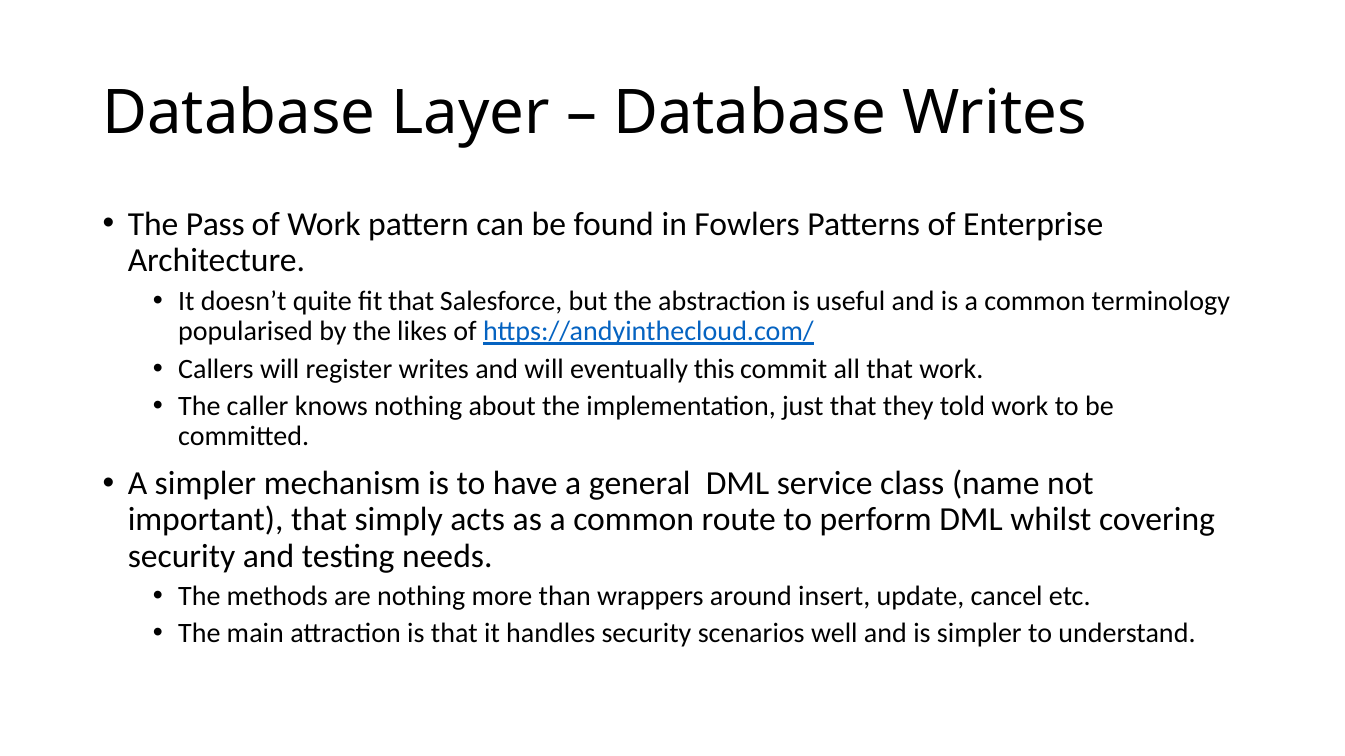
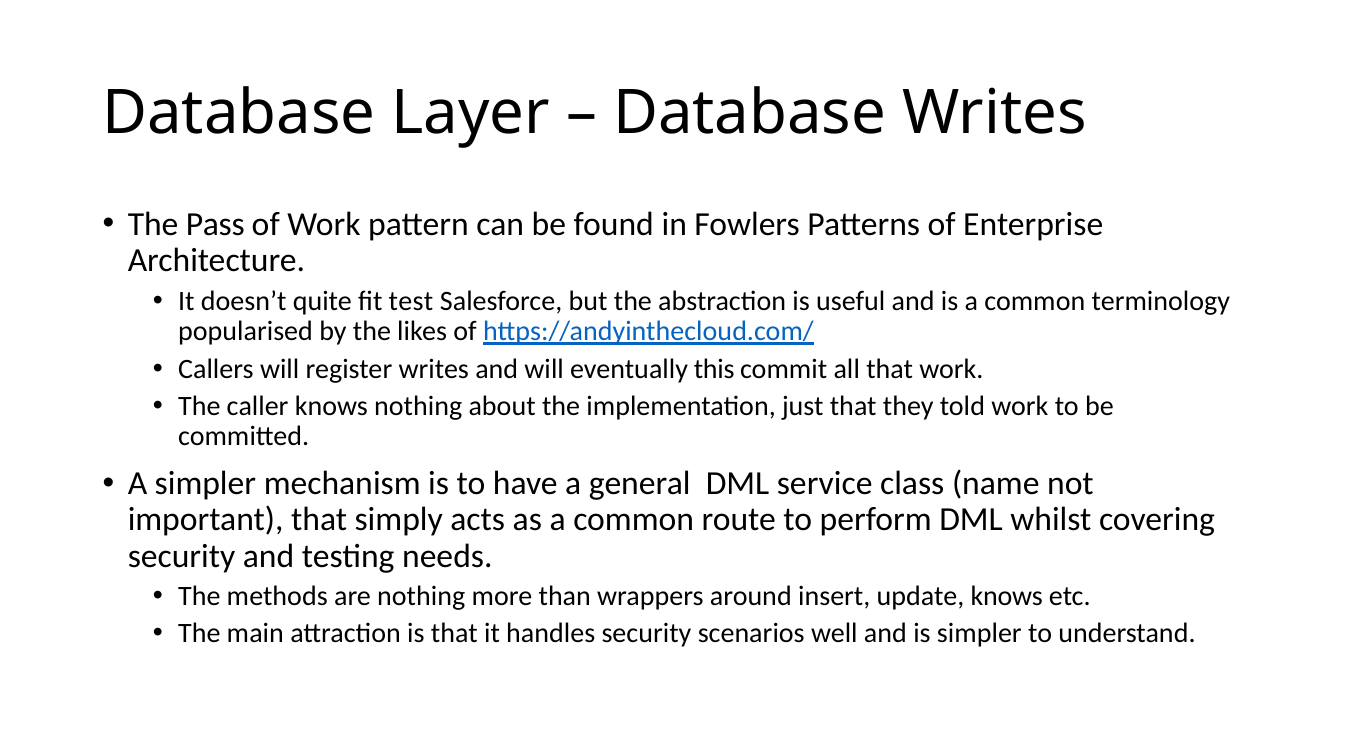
fit that: that -> test
update cancel: cancel -> knows
